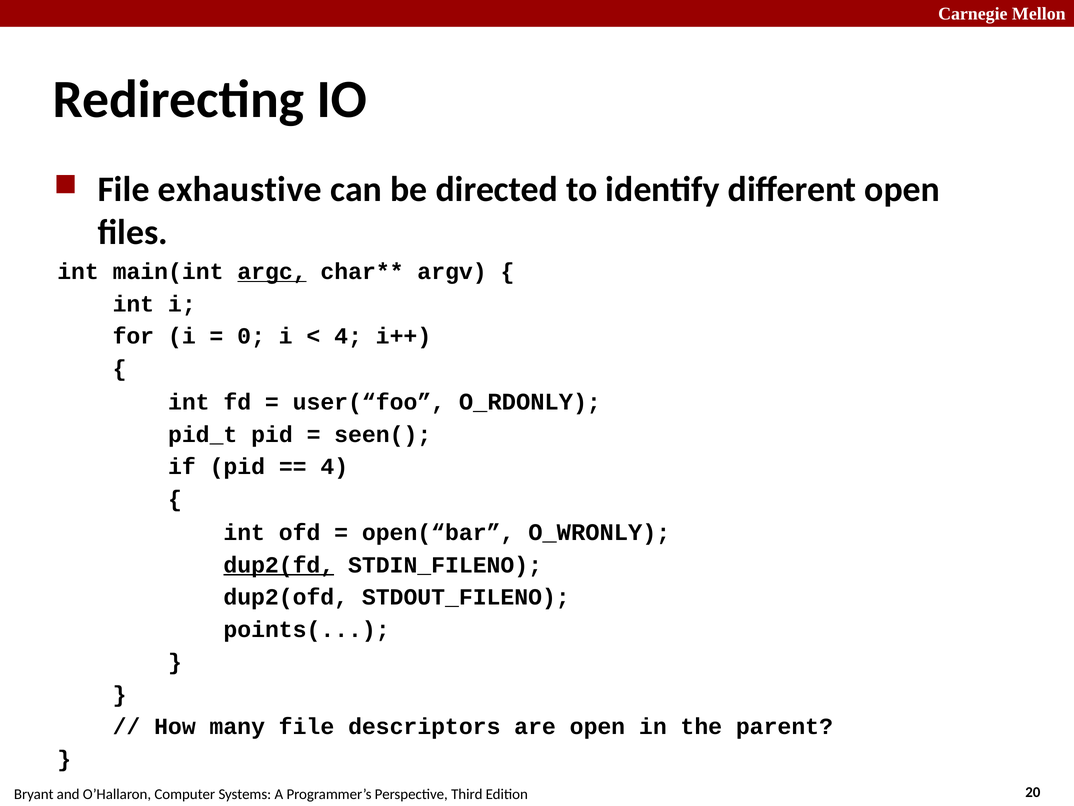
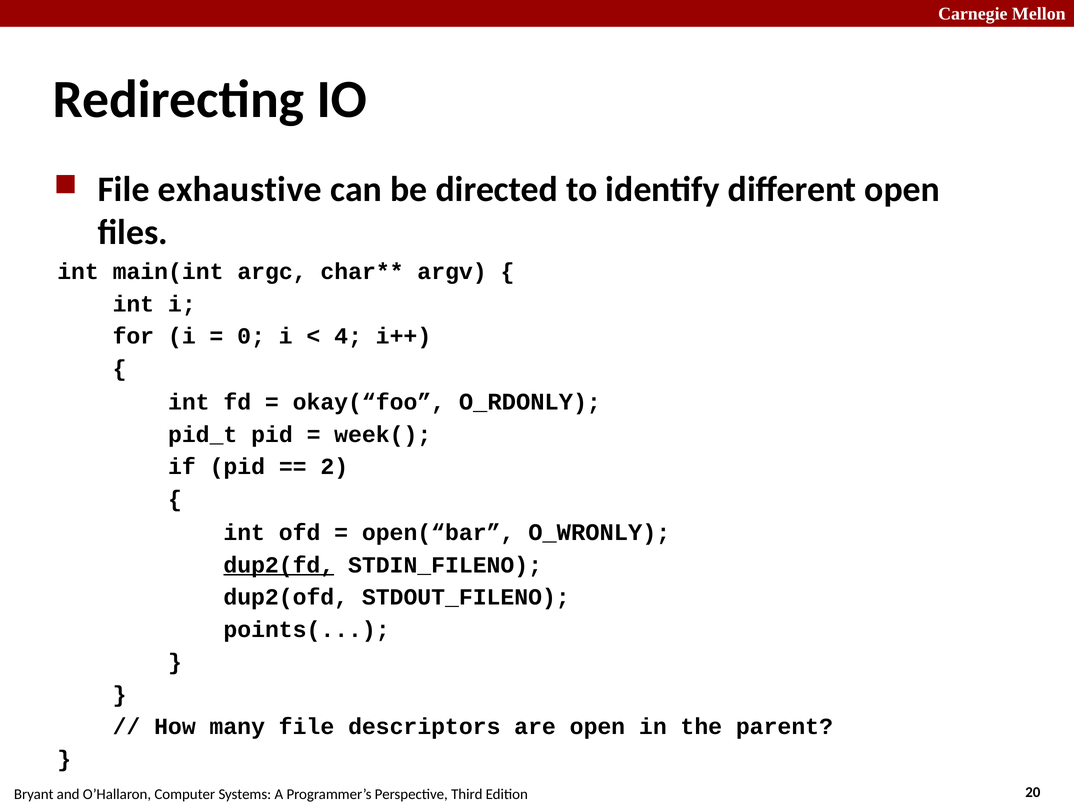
argc underline: present -> none
user(“foo: user(“foo -> okay(“foo
seen(: seen( -> week(
4 at (334, 467): 4 -> 2
